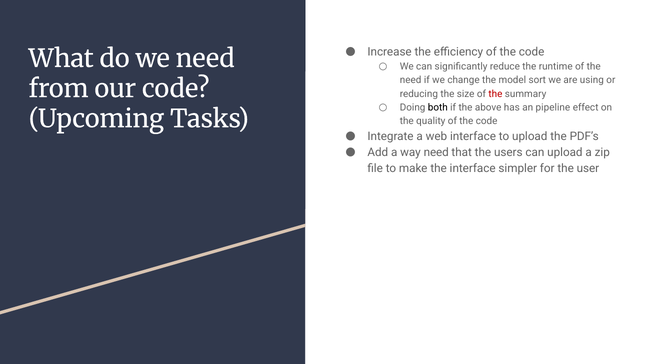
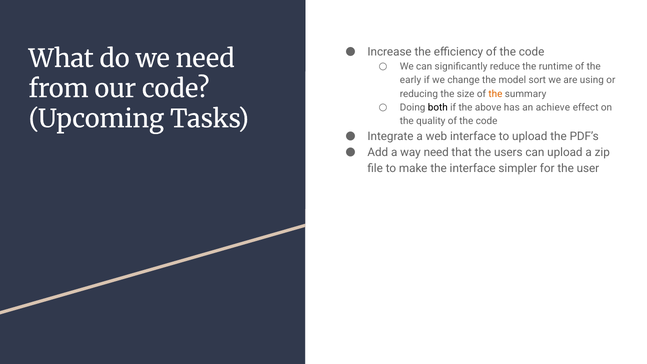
need at (411, 80): need -> early
the at (495, 94) colour: red -> orange
pipeline: pipeline -> achieve
